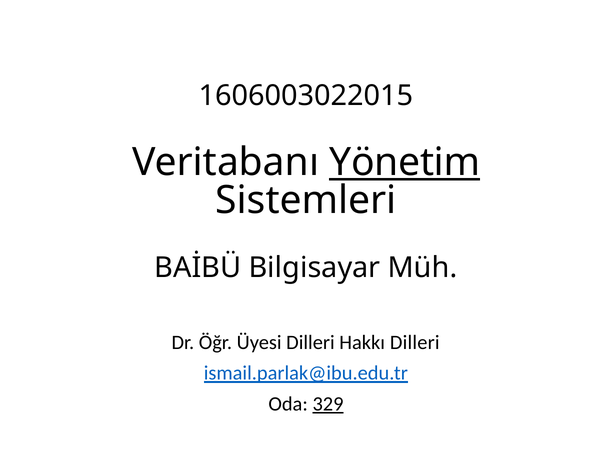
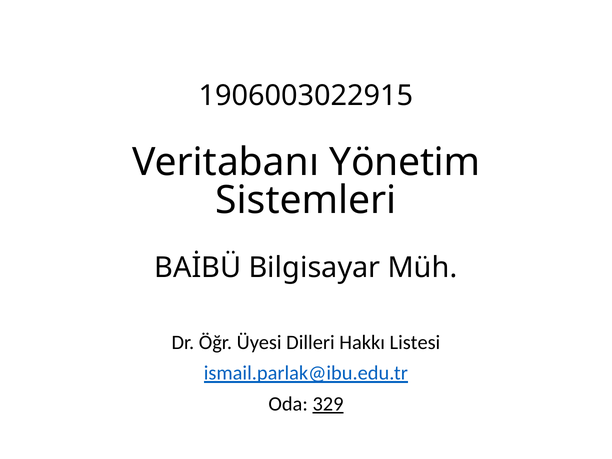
1606003022015: 1606003022015 -> 1906003022915
Yönetim underline: present -> none
Hakkı Dilleri: Dilleri -> Listesi
